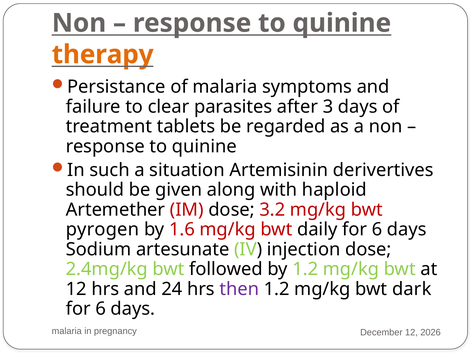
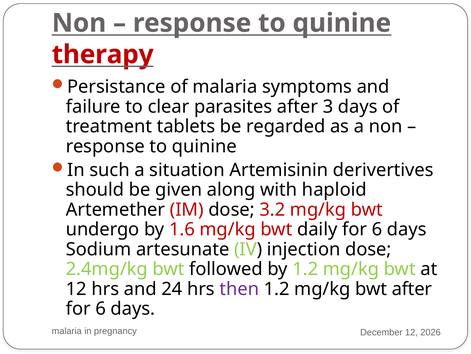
therapy colour: orange -> red
pyrogen: pyrogen -> undergo
bwt dark: dark -> after
